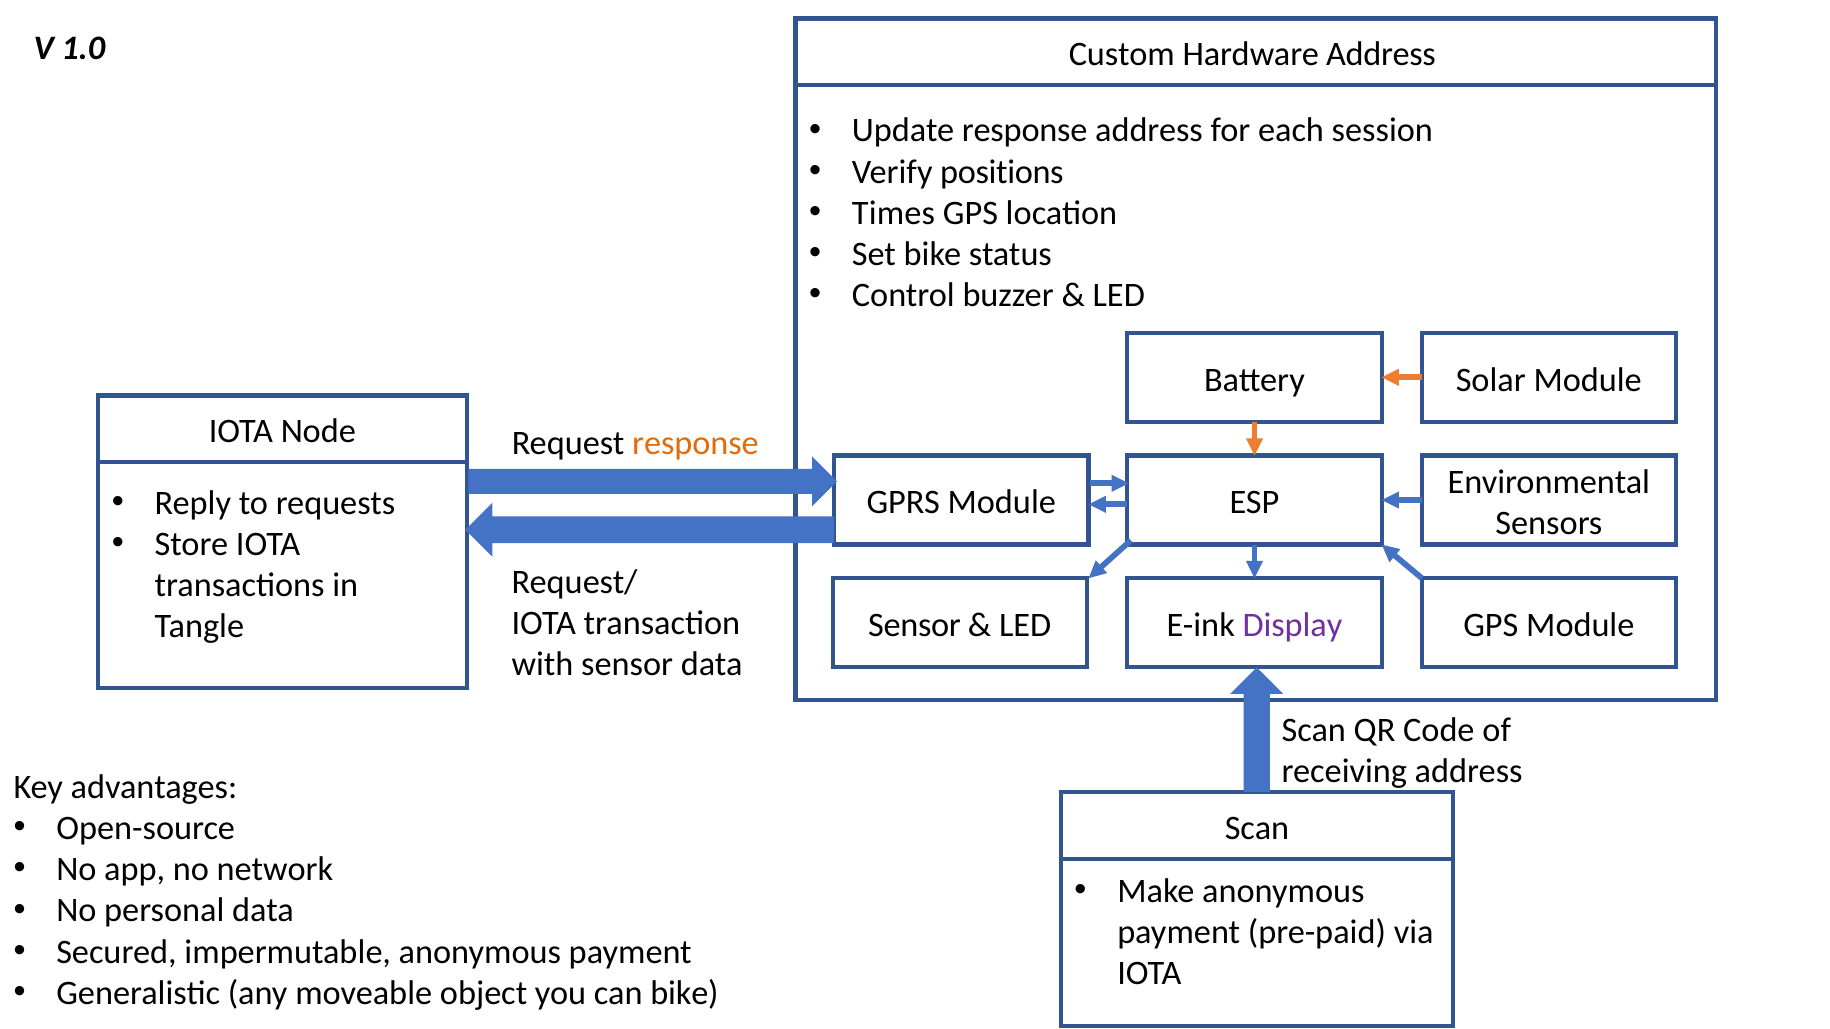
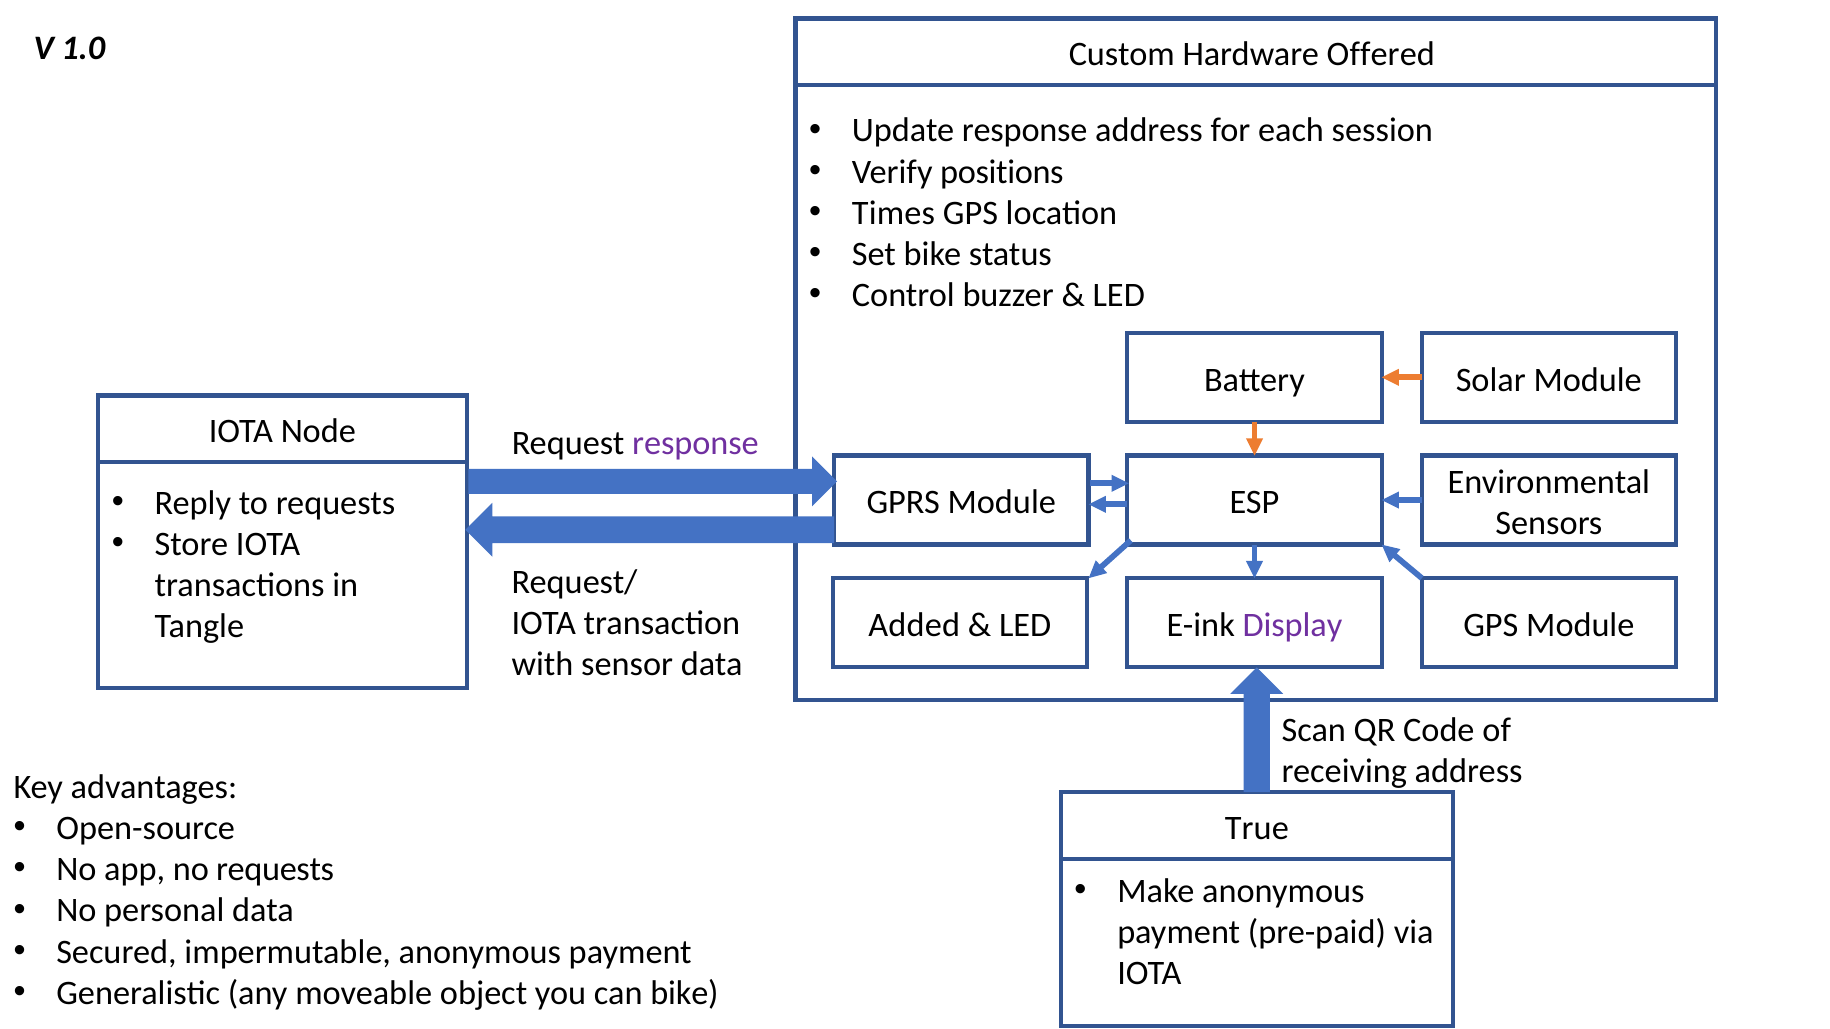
Hardware Address: Address -> Offered
response at (695, 444) colour: orange -> purple
Sensor at (914, 625): Sensor -> Added
Scan at (1257, 828): Scan -> True
no network: network -> requests
